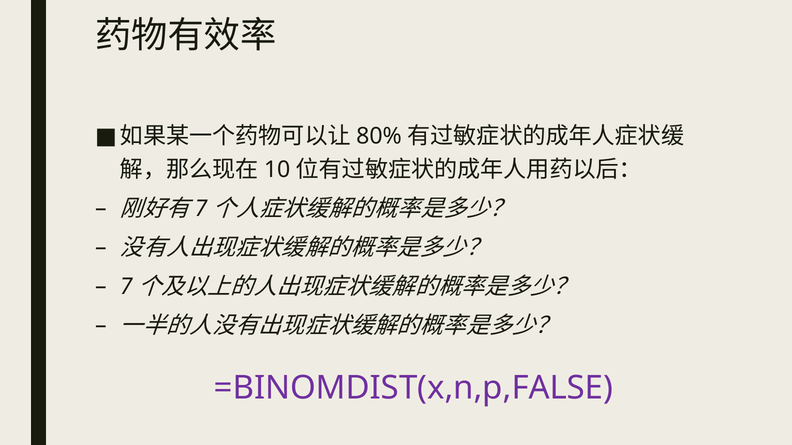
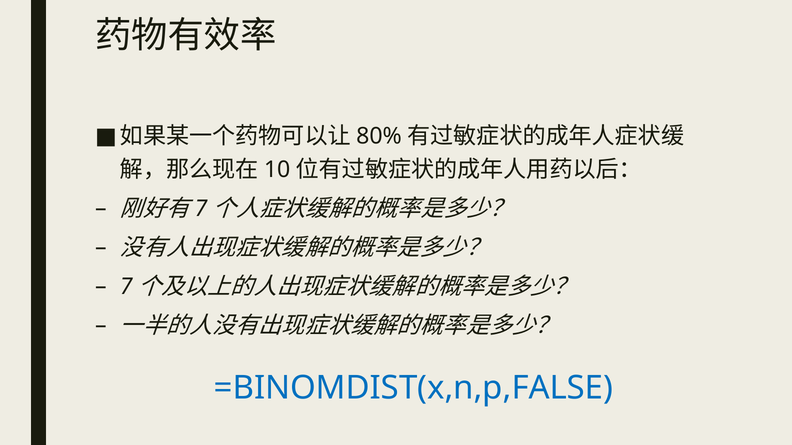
=BINOMDIST(x,n,p,FALSE colour: purple -> blue
